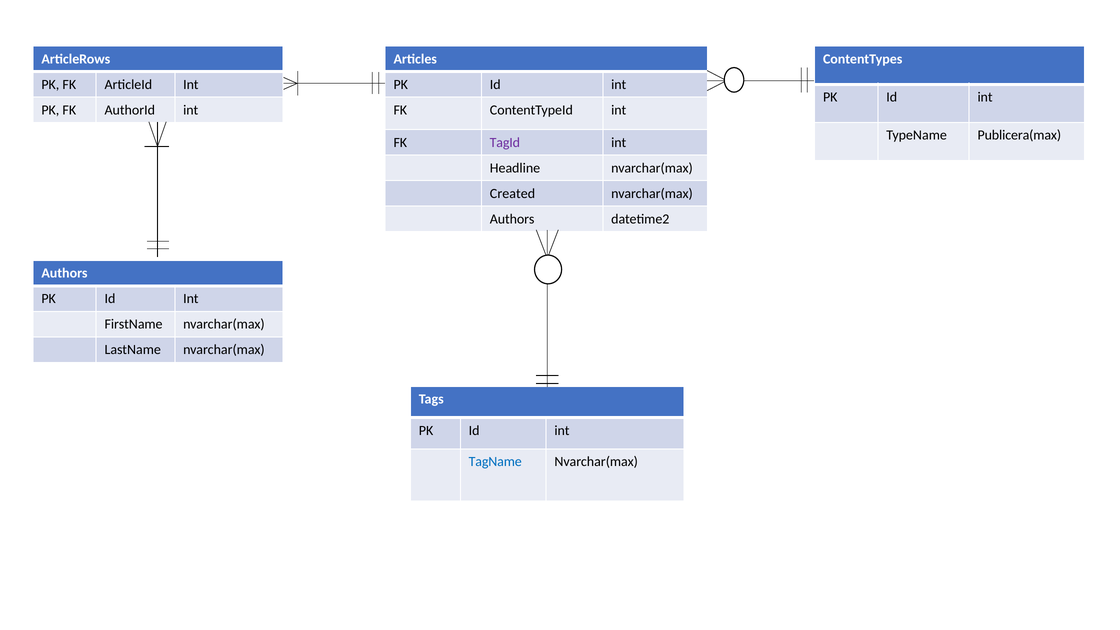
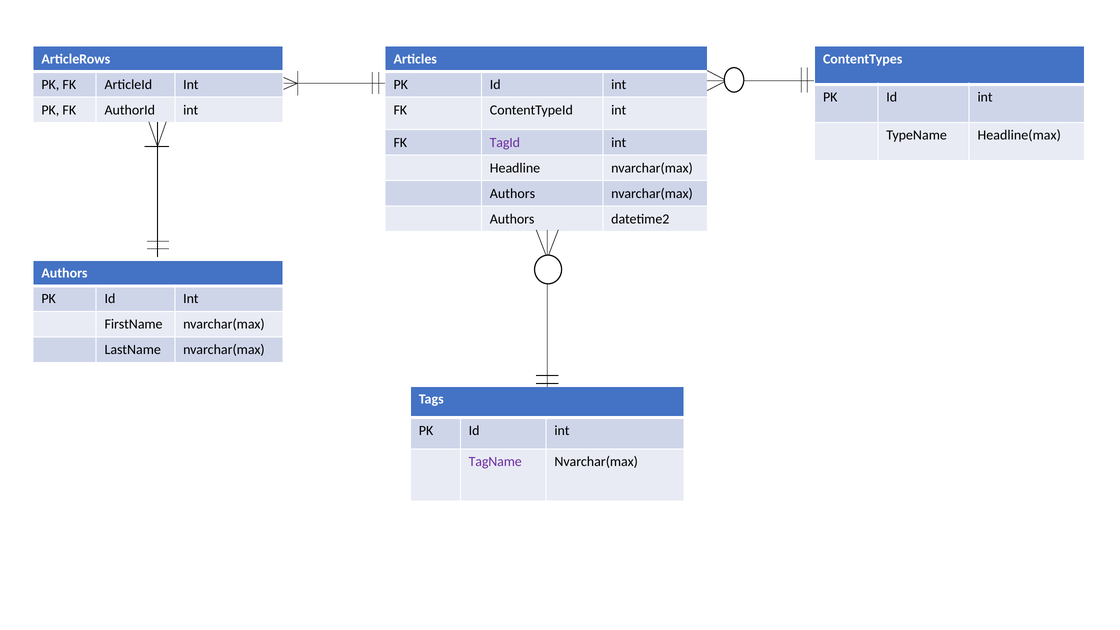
Publicera(max: Publicera(max -> Headline(max
Created at (513, 193): Created -> Authors
TagName colour: blue -> purple
